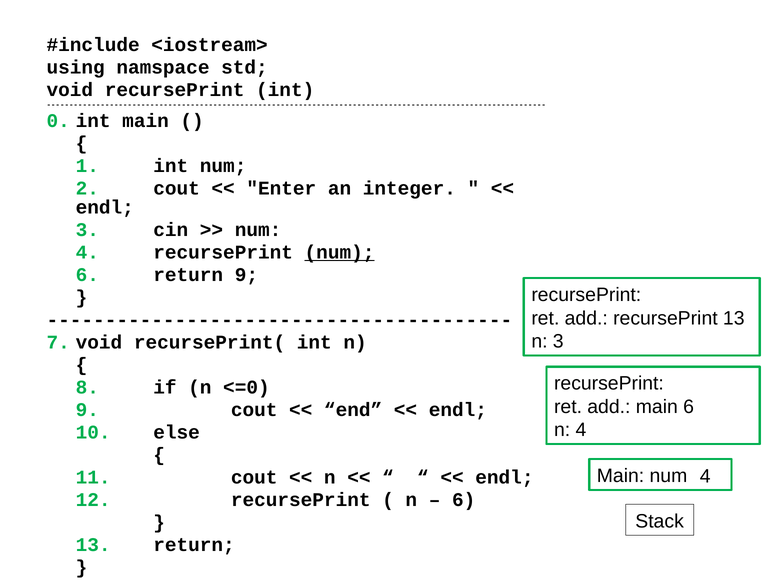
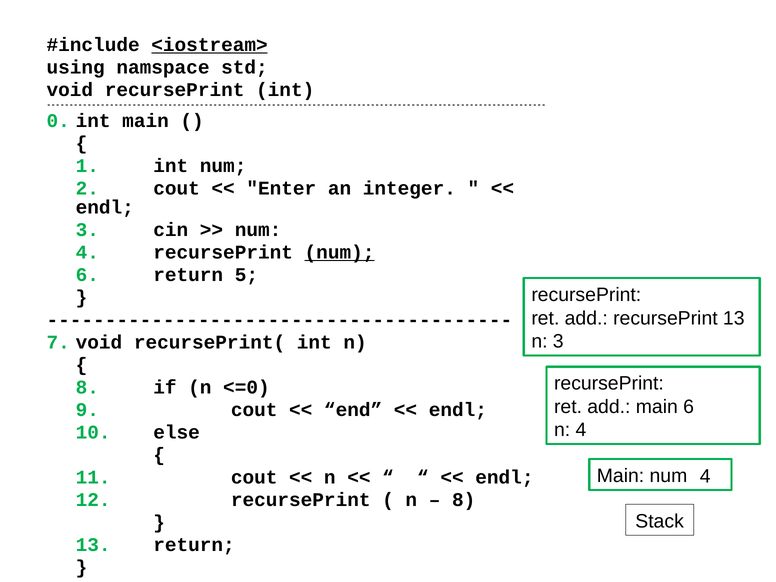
<iostream> underline: none -> present
return 9: 9 -> 5
6 at (464, 500): 6 -> 8
